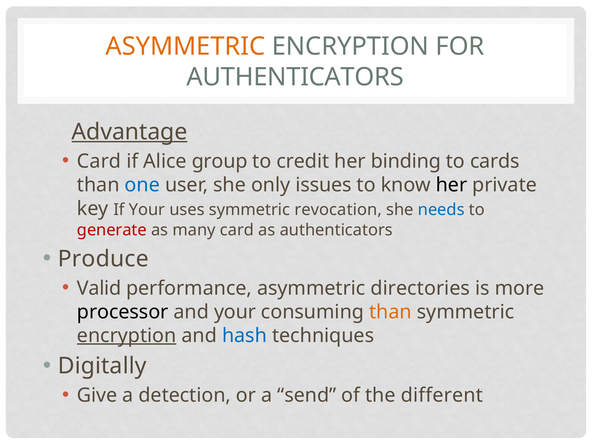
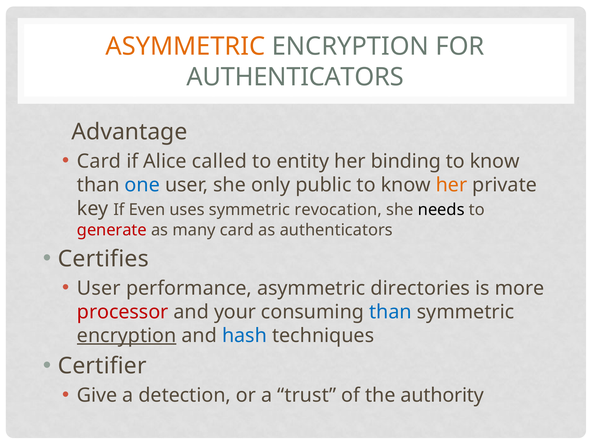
Advantage underline: present -> none
group: group -> called
credit: credit -> entity
cards at (495, 161): cards -> know
issues: issues -> public
her at (451, 185) colour: black -> orange
If Your: Your -> Even
needs colour: blue -> black
Produce: Produce -> Certifies
Valid at (99, 288): Valid -> User
processor colour: black -> red
than at (390, 312) colour: orange -> blue
Digitally: Digitally -> Certifier
send: send -> trust
different: different -> authority
